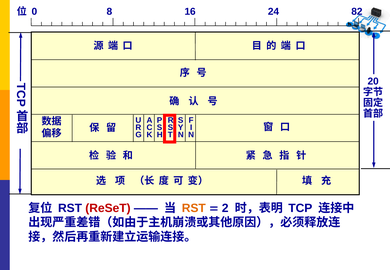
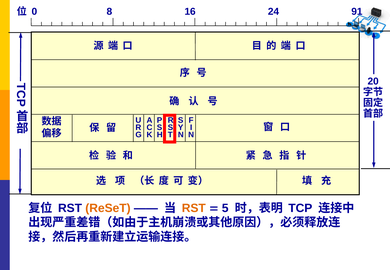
82: 82 -> 91
ReSeT colour: red -> orange
2: 2 -> 5
